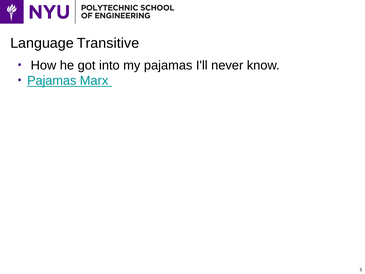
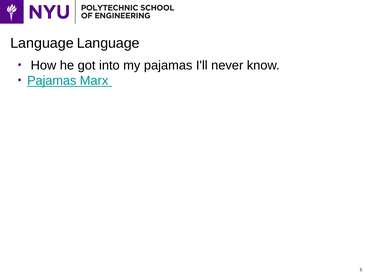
Language Transitive: Transitive -> Language
